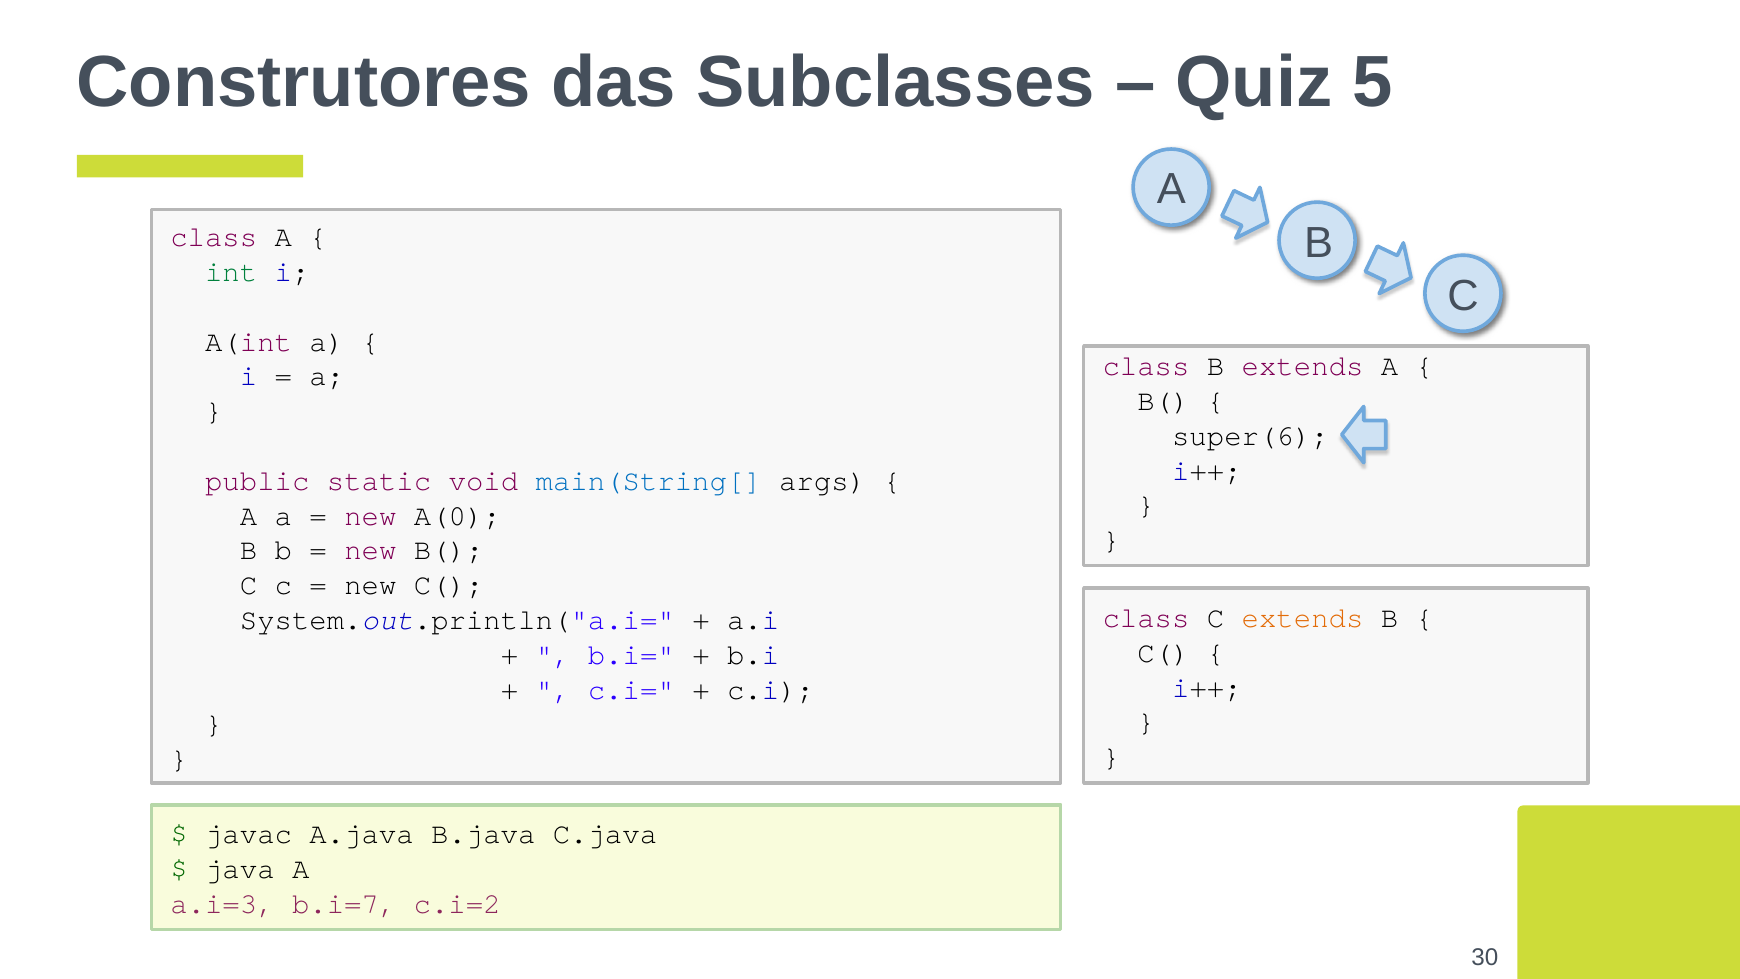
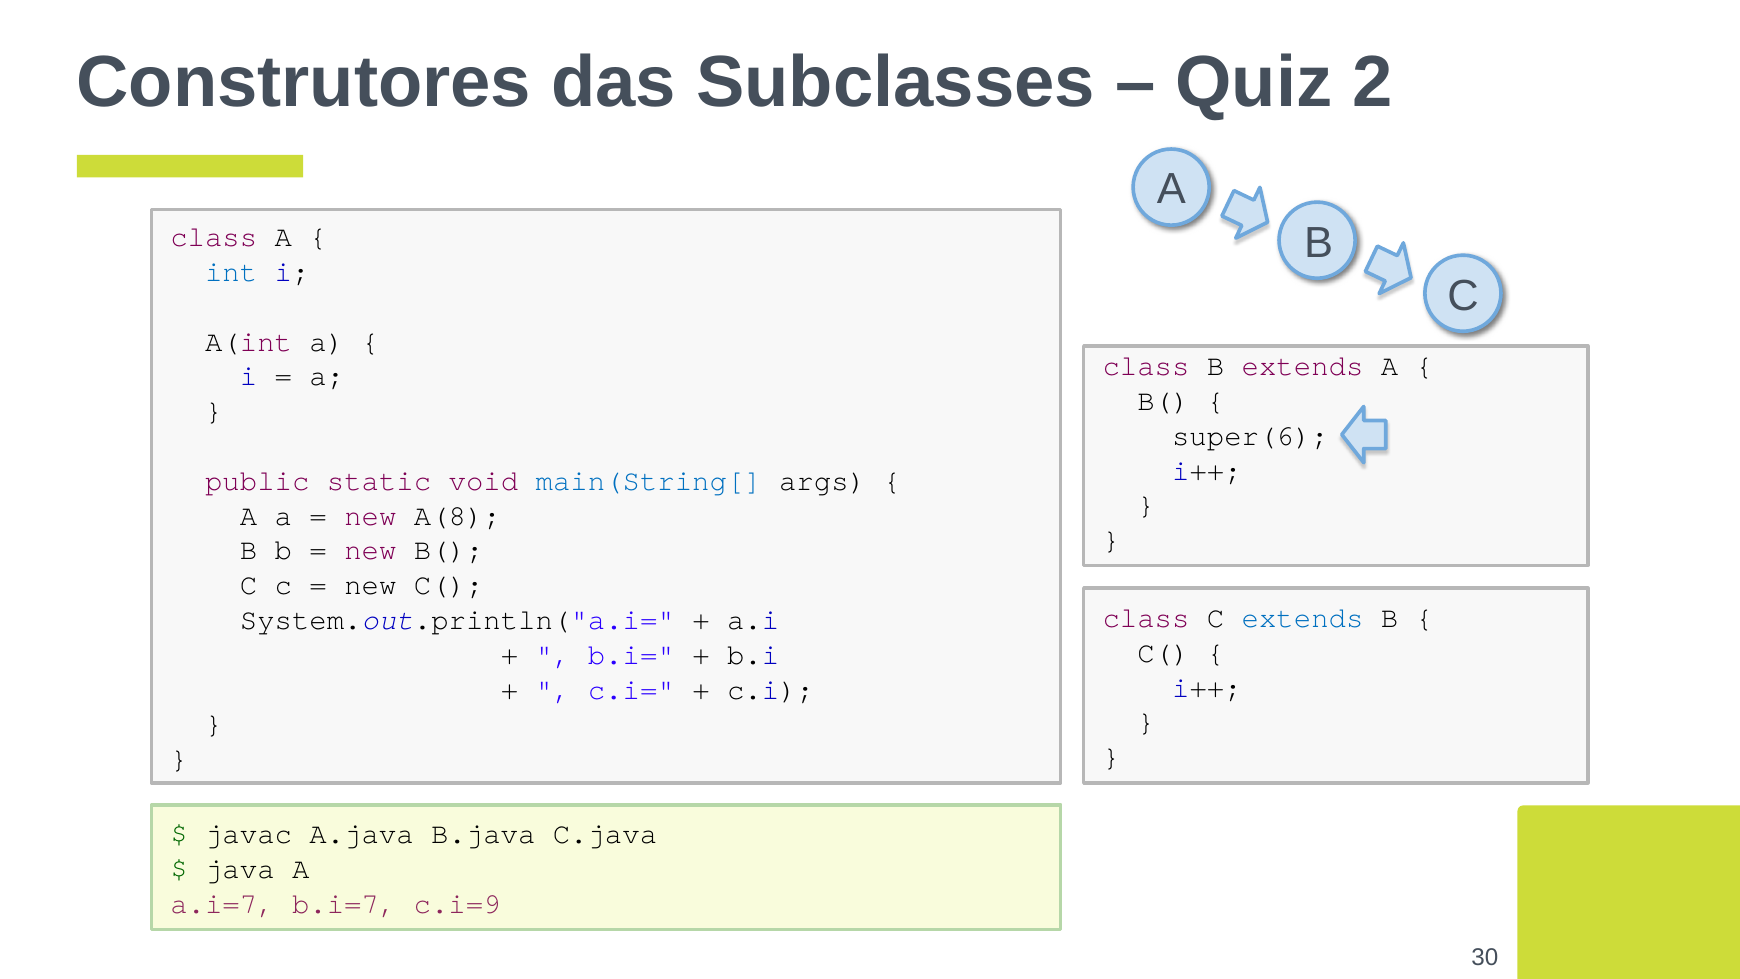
5: 5 -> 2
int colour: green -> blue
A(0: A(0 -> A(8
extends at (1303, 618) colour: orange -> blue
a.i=3: a.i=3 -> a.i=7
c.i=2: c.i=2 -> c.i=9
